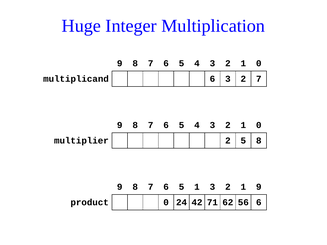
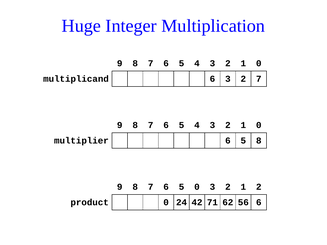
multiplier 2: 2 -> 6
5 1: 1 -> 0
1 9: 9 -> 2
